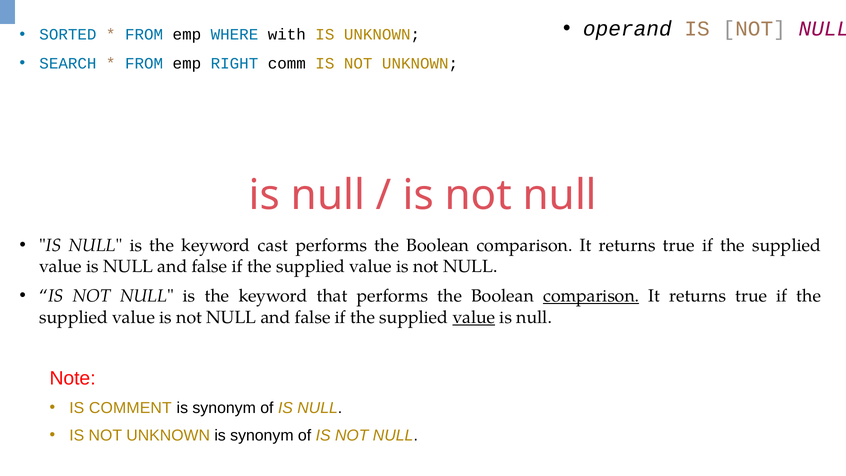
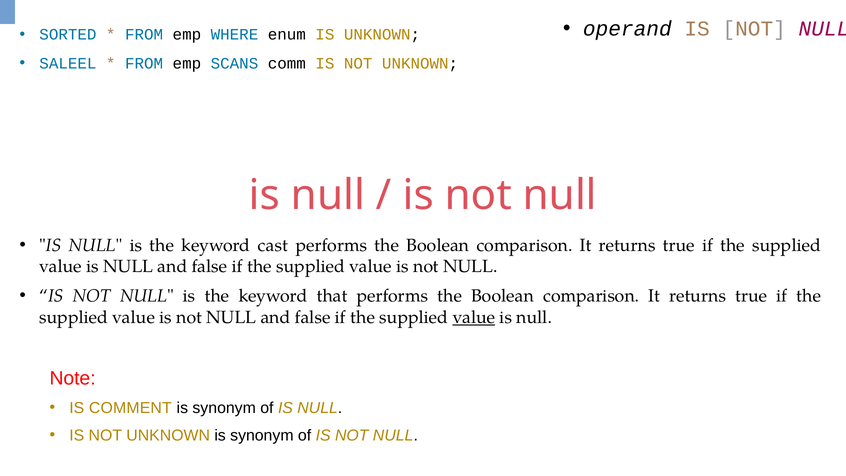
with: with -> enum
SEARCH: SEARCH -> SALEEL
RIGHT: RIGHT -> SCANS
comparison at (591, 296) underline: present -> none
